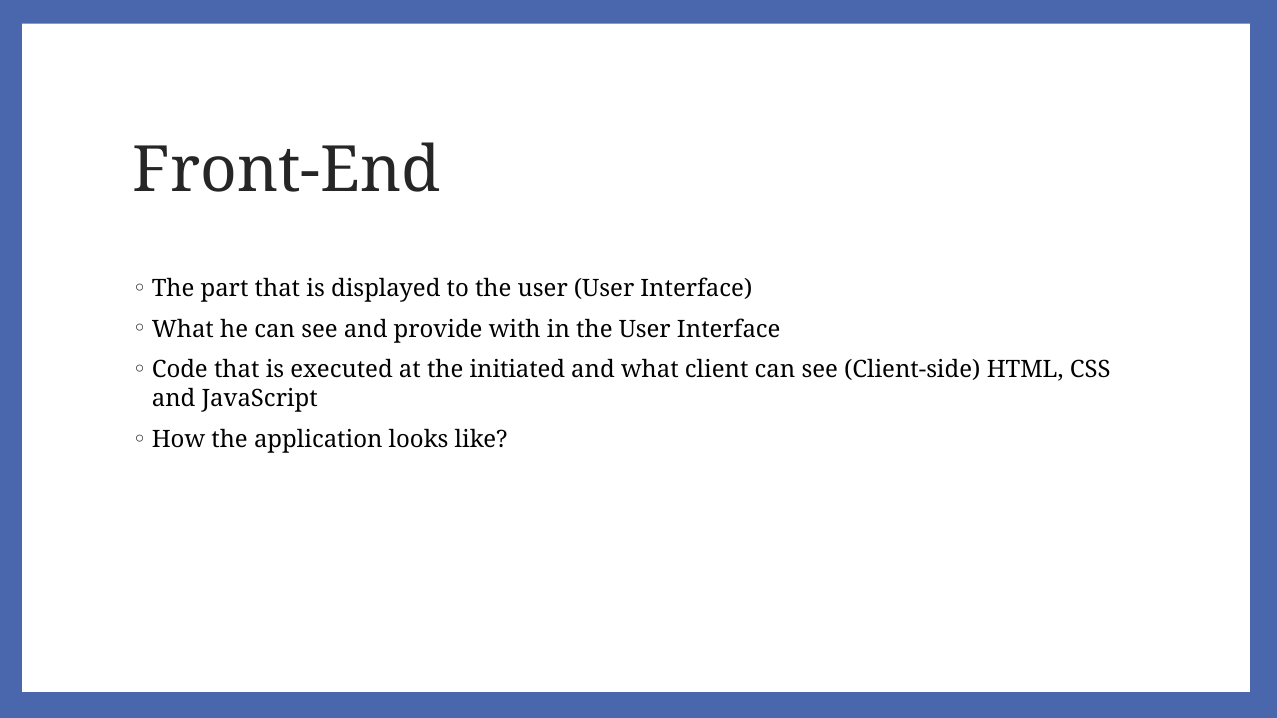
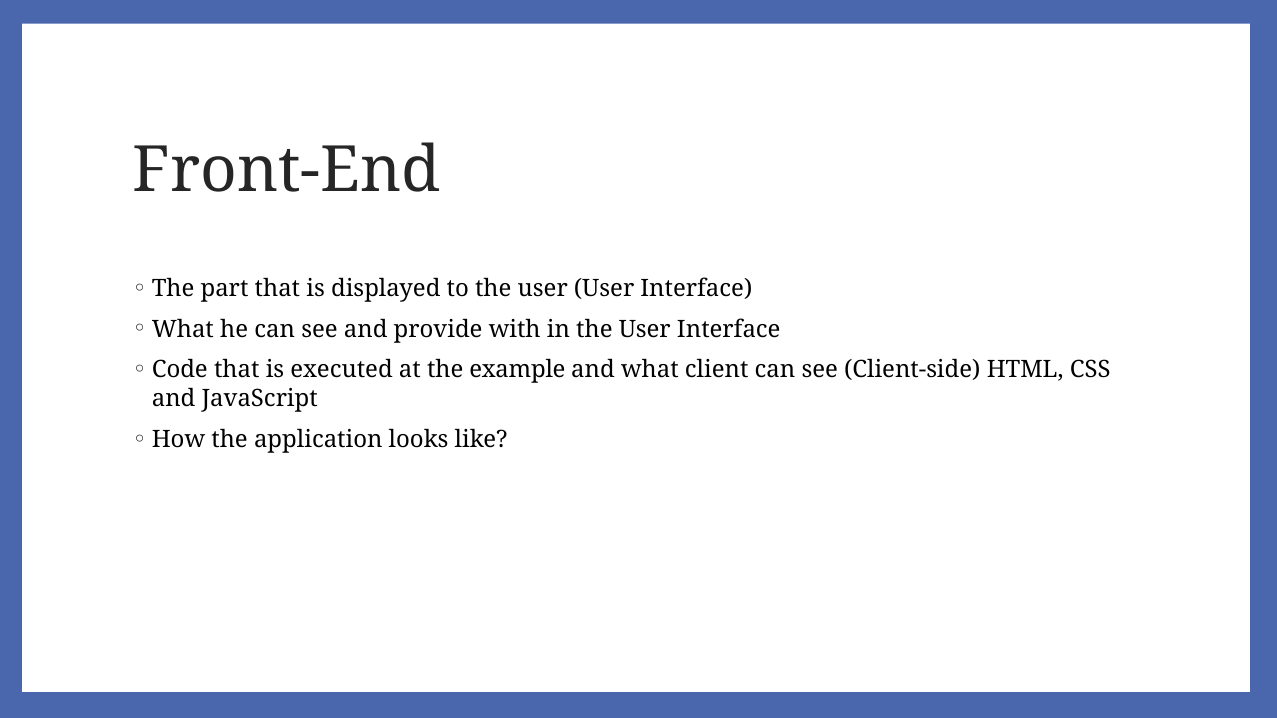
initiated: initiated -> example
